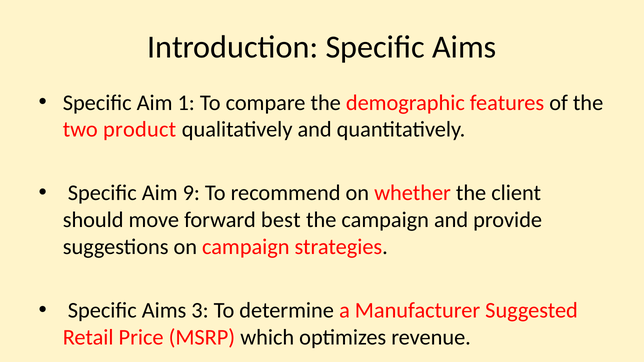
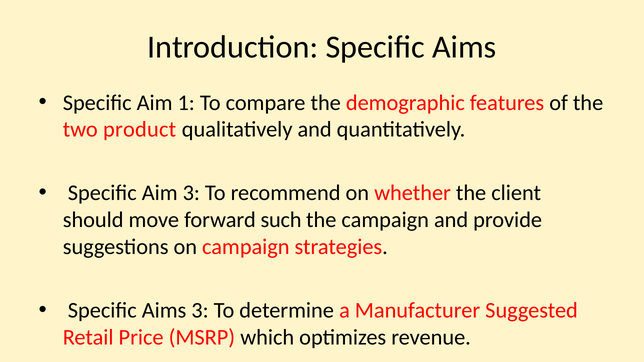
Aim 9: 9 -> 3
best: best -> such
